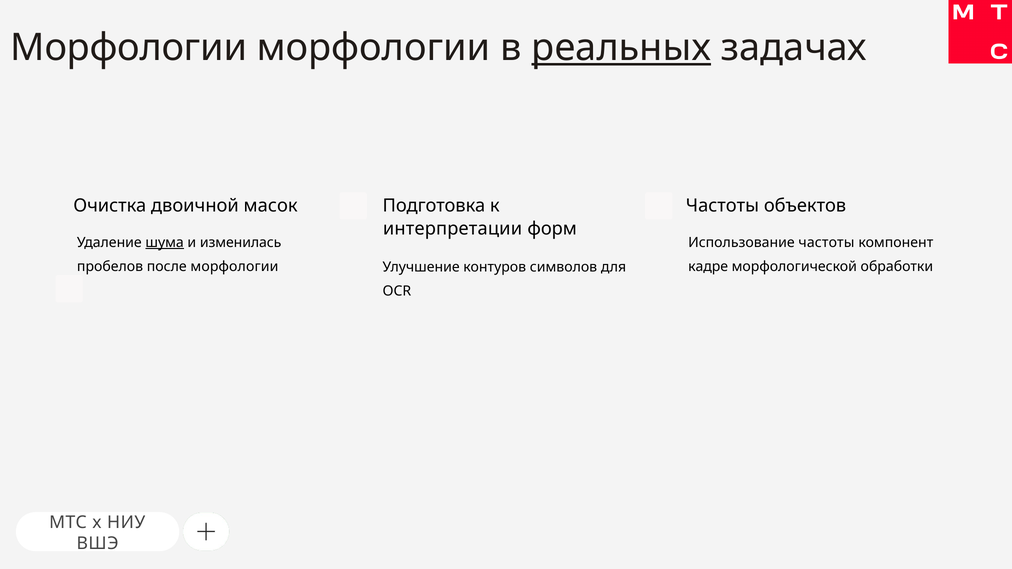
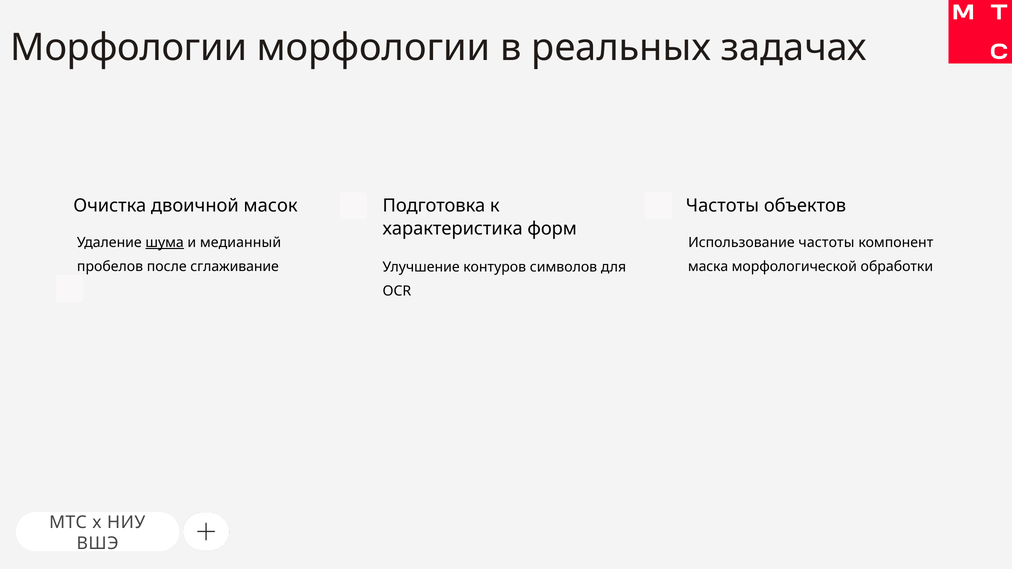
реальных underline: present -> none
интерпретации: интерпретации -> характеристика
изменилась: изменилась -> медианный
после морфологии: морфологии -> сглаживание
кадре: кадре -> маска
